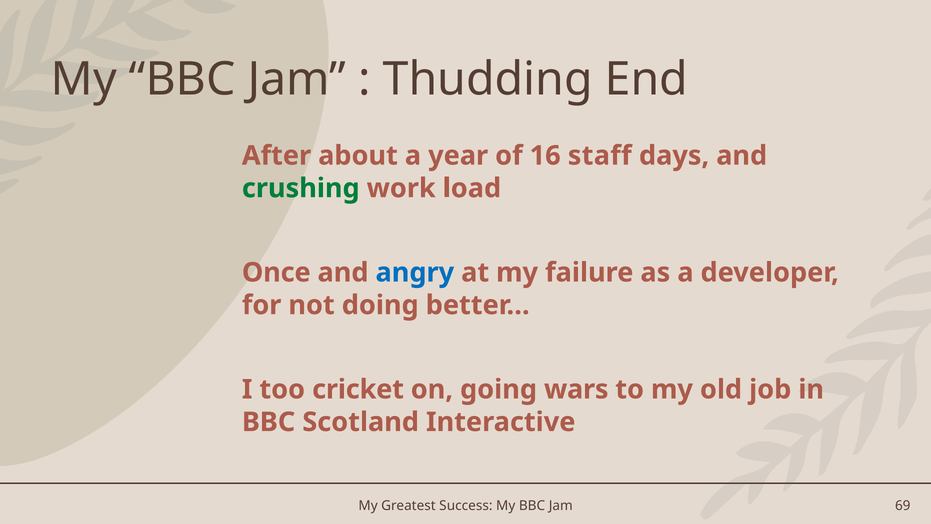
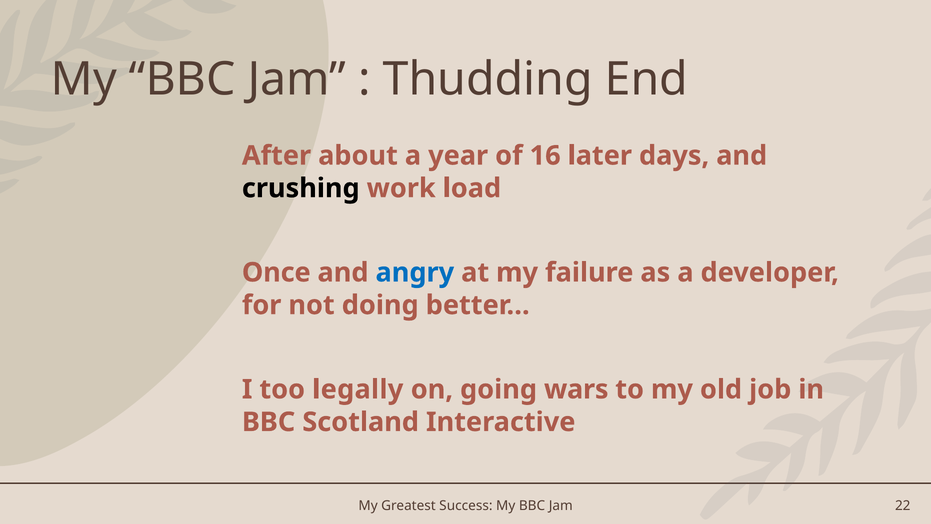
staff: staff -> later
crushing colour: green -> black
cricket: cricket -> legally
69: 69 -> 22
